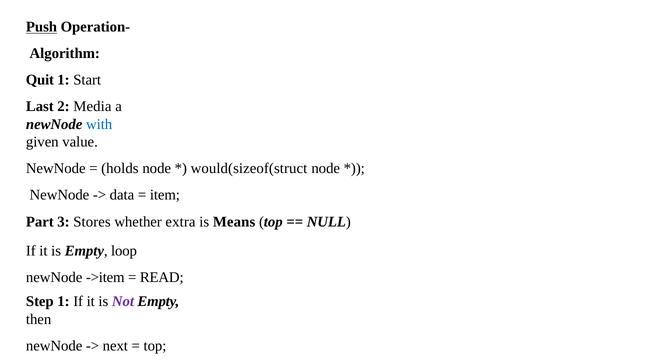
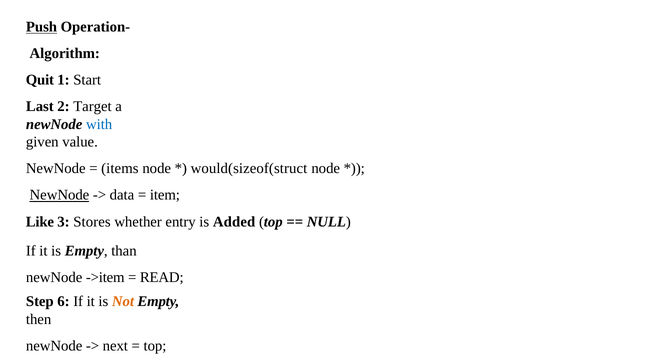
Media: Media -> Target
holds: holds -> items
NewNode at (59, 195) underline: none -> present
Part: Part -> Like
extra: extra -> entry
Means: Means -> Added
loop: loop -> than
1 at (63, 301): 1 -> 6
Not colour: purple -> orange
